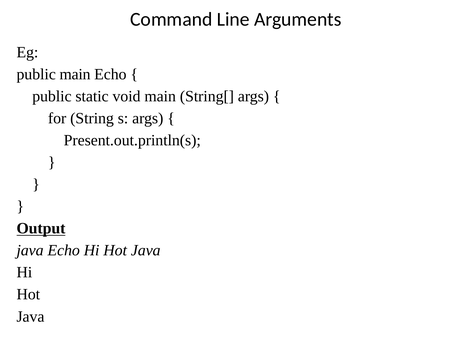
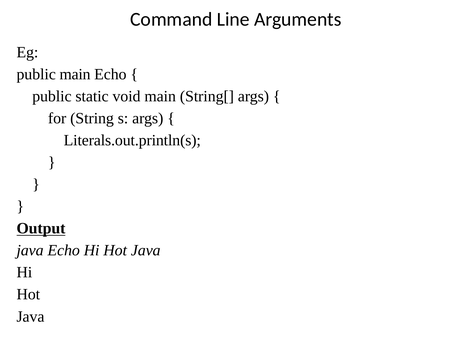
Present.out.println(s: Present.out.println(s -> Literals.out.println(s
